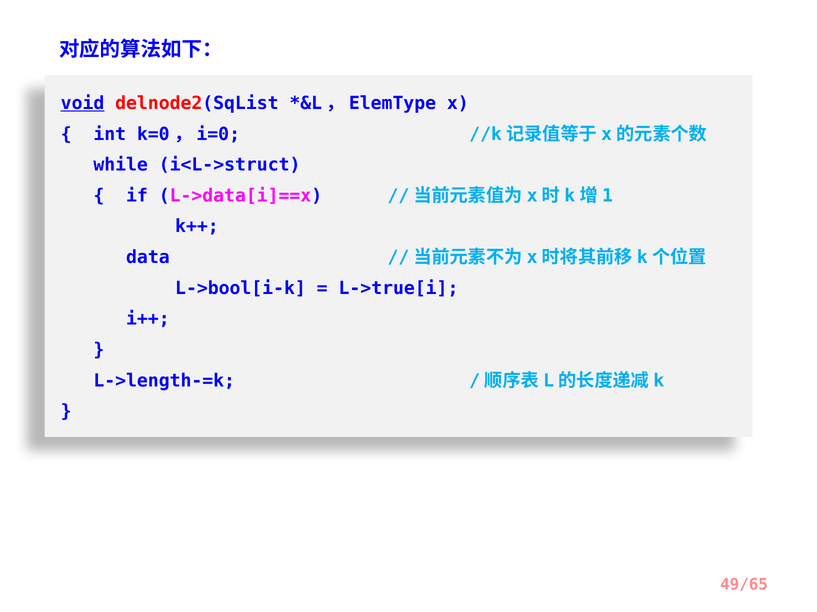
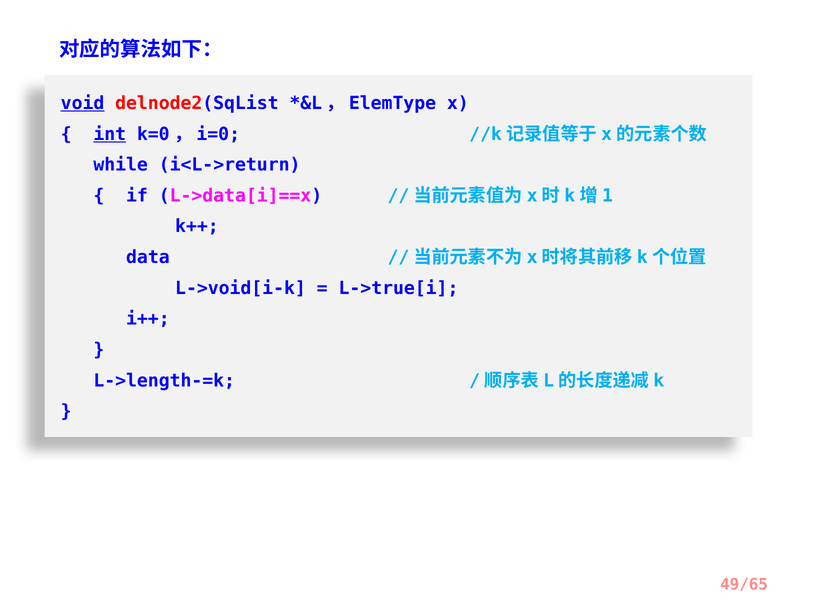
int underline: none -> present
i<L->struct: i<L->struct -> i<L->return
L->bool[i-k: L->bool[i-k -> L->void[i-k
